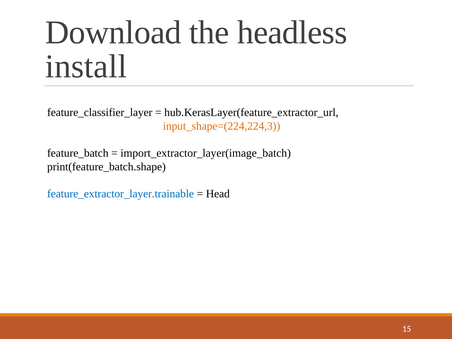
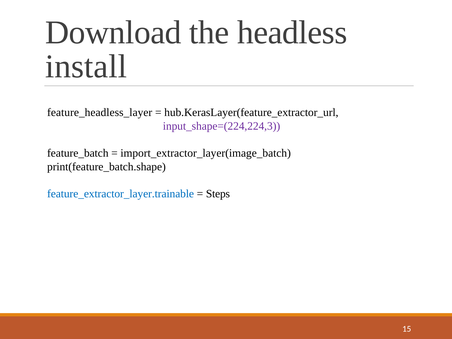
feature_classifier_layer: feature_classifier_layer -> feature_headless_layer
input_shape=(224,224,3 colour: orange -> purple
Head: Head -> Steps
